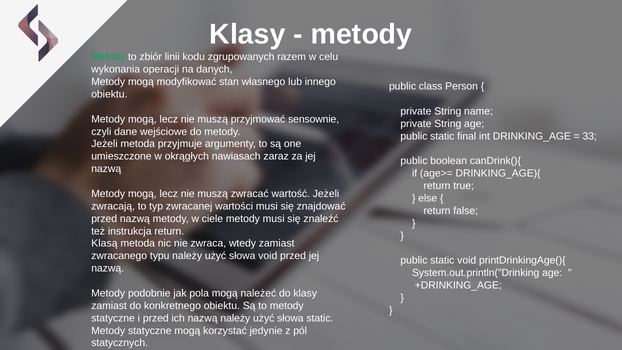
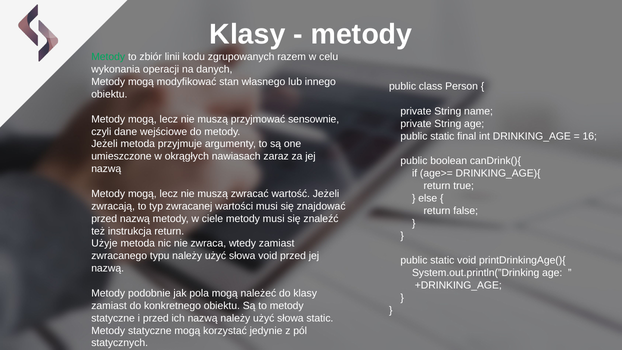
33: 33 -> 16
Klasą: Klasą -> Użyje
